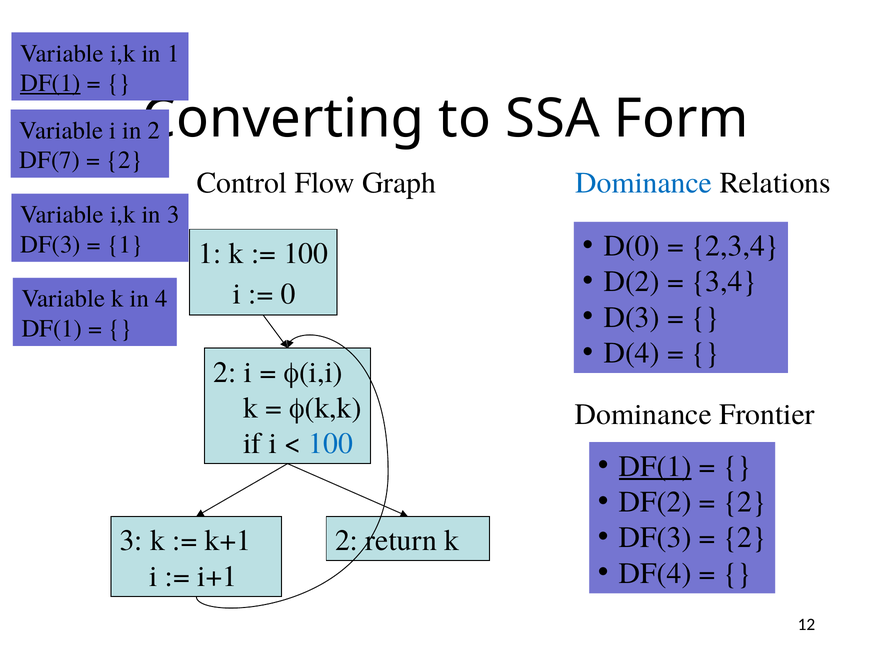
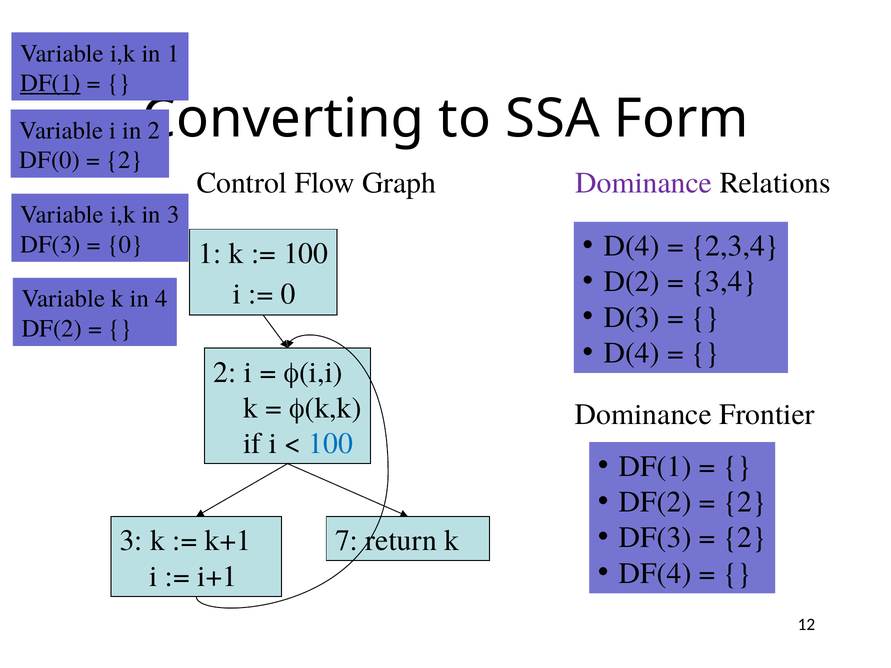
DF(7: DF(7 -> DF(0
Dominance at (644, 183) colour: blue -> purple
D(0 at (632, 246): D(0 -> D(4
1 at (125, 244): 1 -> 0
DF(1 at (52, 329): DF(1 -> DF(2
DF(1 at (655, 466) underline: present -> none
2 at (347, 541): 2 -> 7
